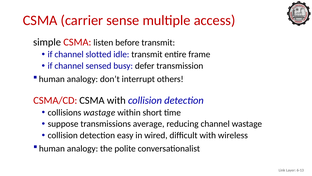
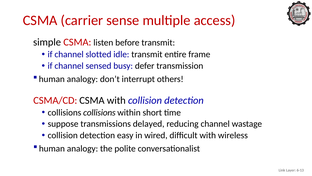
collisions wastage: wastage -> collisions
average: average -> delayed
